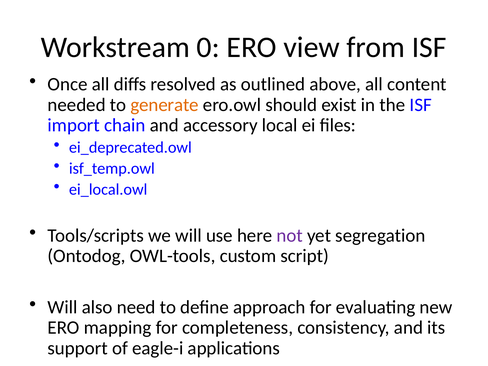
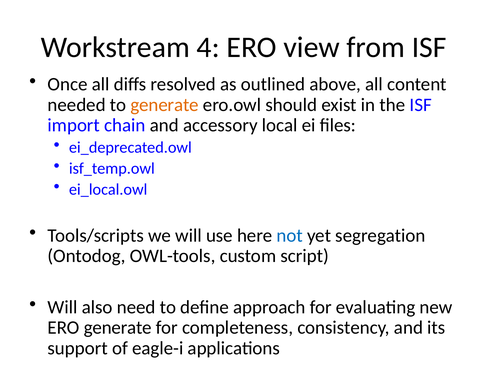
0: 0 -> 4
not colour: purple -> blue
ERO mapping: mapping -> generate
